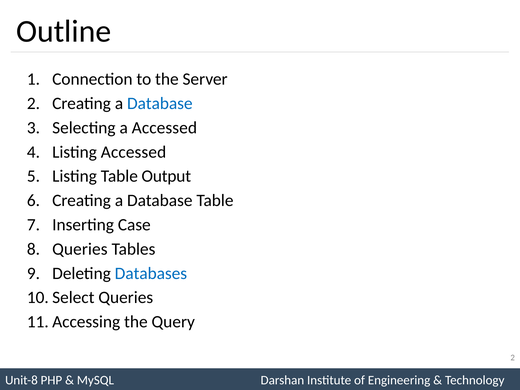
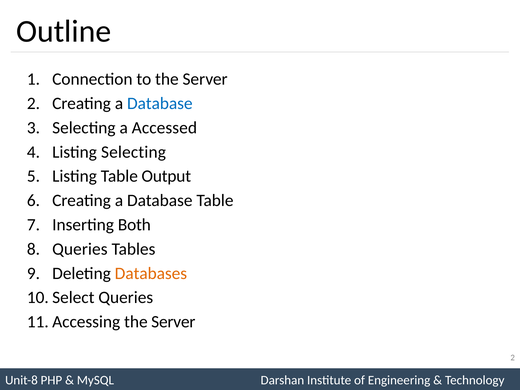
Listing Accessed: Accessed -> Selecting
Case: Case -> Both
Databases colour: blue -> orange
Query at (173, 322): Query -> Server
